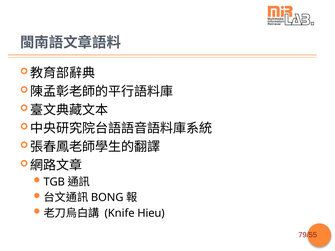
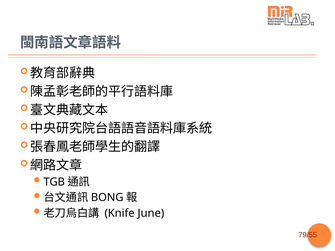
Hieu: Hieu -> June
